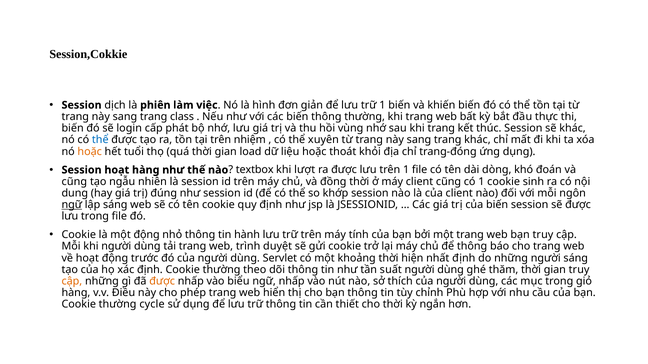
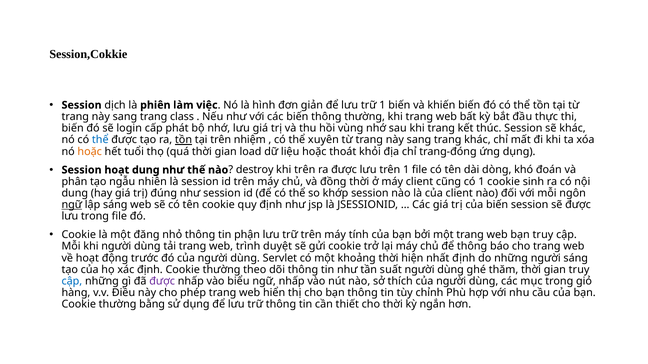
tồn at (184, 140) underline: none -> present
hoạt hàng: hàng -> dụng
textbox: textbox -> destroy
khi lượt: lượt -> trên
cũng at (74, 182): cũng -> phân
một động: động -> đăng
hành: hành -> phận
cập at (72, 282) colour: orange -> blue
được at (162, 282) colour: orange -> purple
cycle: cycle -> bằng
